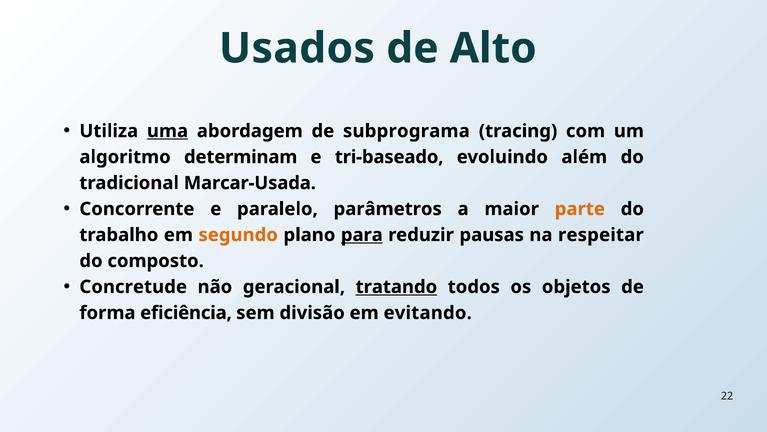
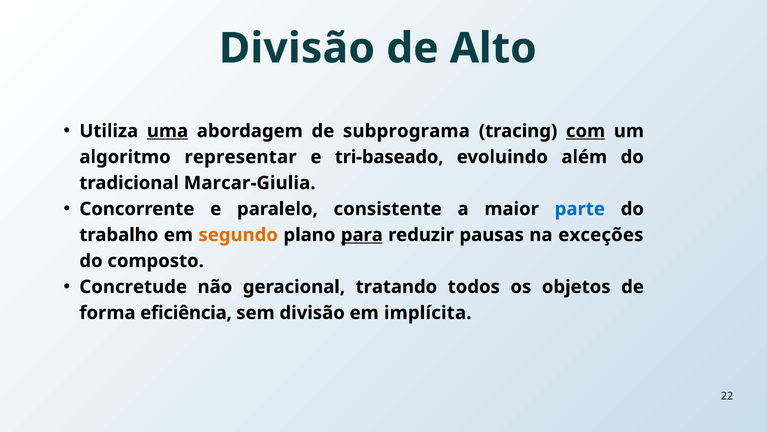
Usados at (297, 48): Usados -> Divisão
com underline: none -> present
determinam: determinam -> representar
Marcar-Usada: Marcar-Usada -> Marcar-Giulia
parâmetros: parâmetros -> consistente
parte colour: orange -> blue
respeitar: respeitar -> exceções
tratando underline: present -> none
evitando: evitando -> implícita
